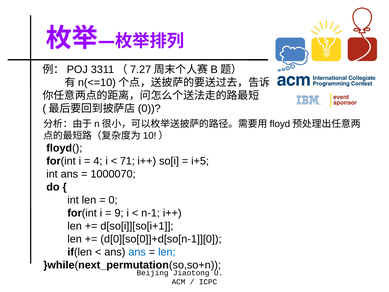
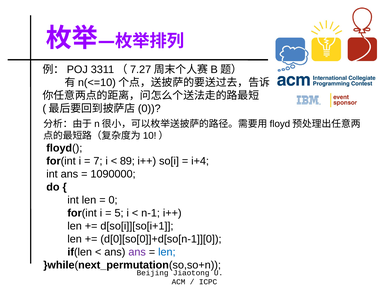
4: 4 -> 7
71: 71 -> 89
i+5: i+5 -> i+4
1000070: 1000070 -> 1090000
9: 9 -> 5
ans at (137, 252) colour: blue -> purple
